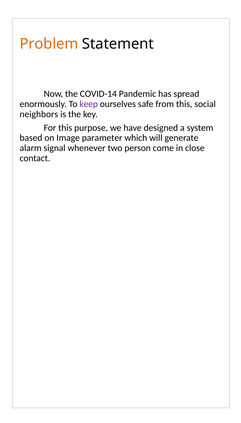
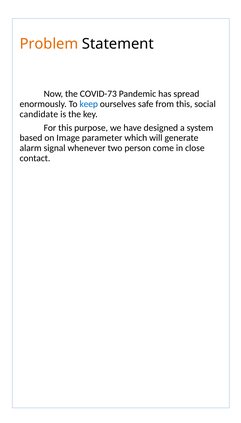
COVID-14: COVID-14 -> COVID-73
keep colour: purple -> blue
neighbors: neighbors -> candidate
